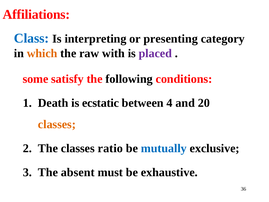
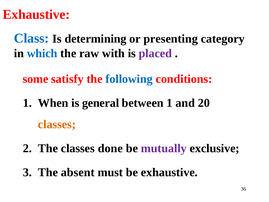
Affiliations at (36, 14): Affiliations -> Exhaustive
interpreting: interpreting -> determining
which colour: orange -> blue
following colour: black -> blue
Death: Death -> When
ecstatic: ecstatic -> general
between 4: 4 -> 1
ratio: ratio -> done
mutually colour: blue -> purple
